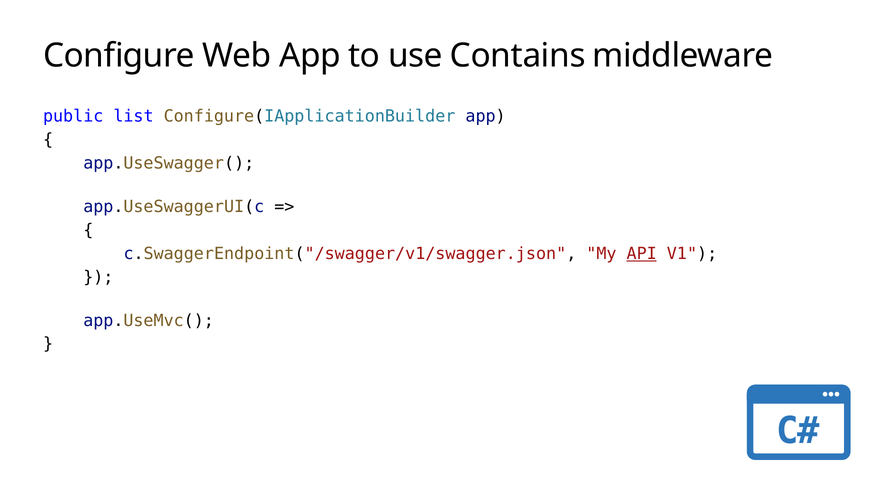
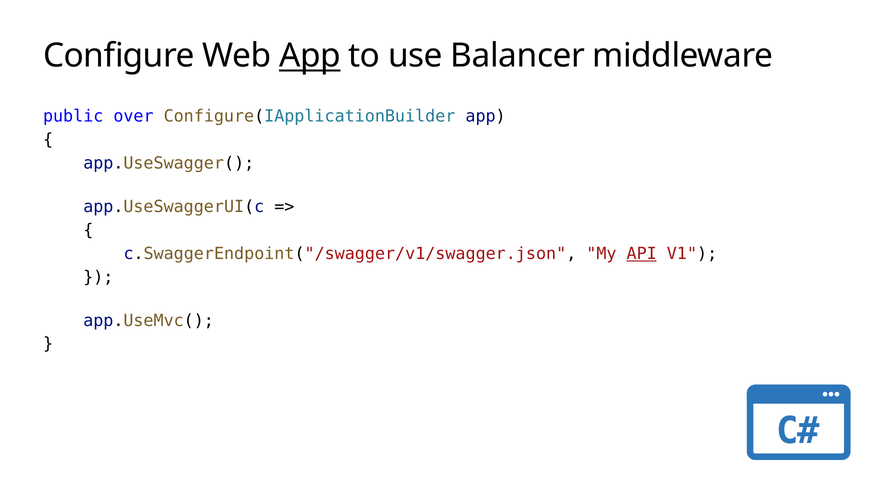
App at (310, 56) underline: none -> present
Contains: Contains -> Balancer
list: list -> over
